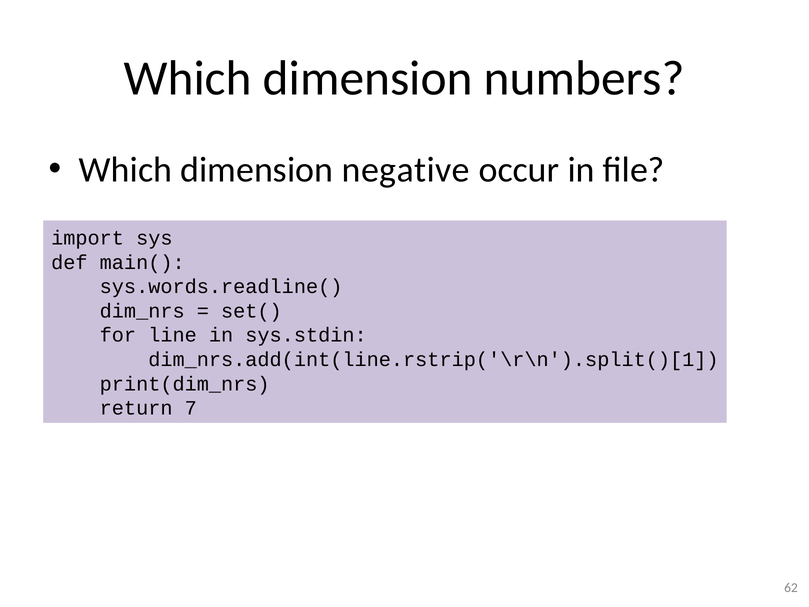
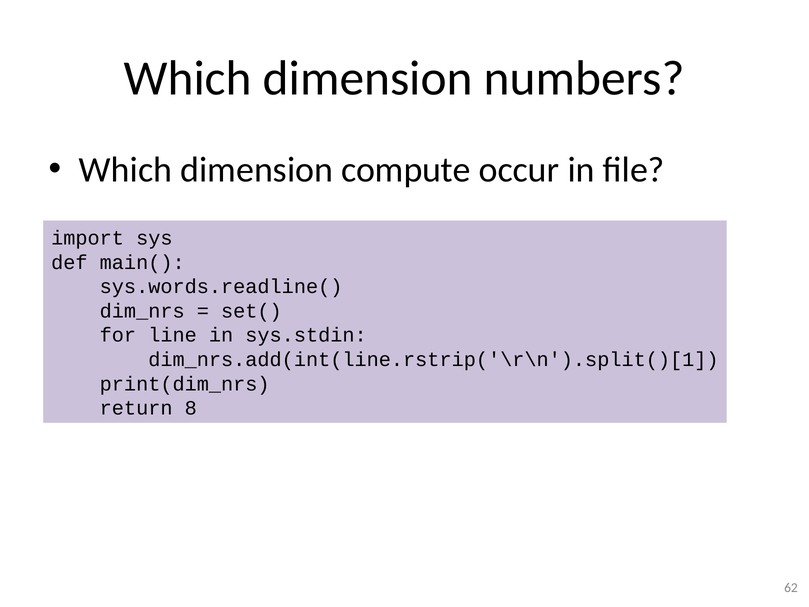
negative: negative -> compute
7: 7 -> 8
